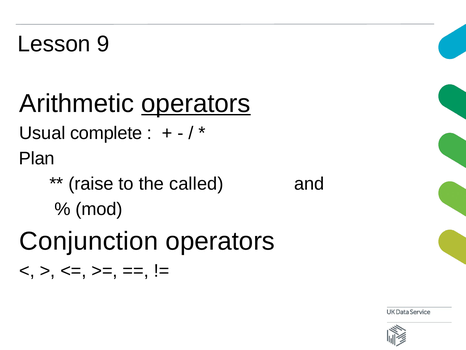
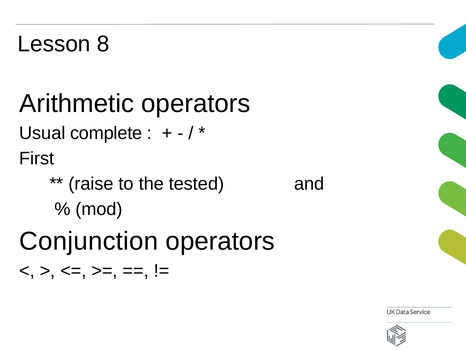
9: 9 -> 8
operators at (196, 103) underline: present -> none
Plan: Plan -> First
called: called -> tested
